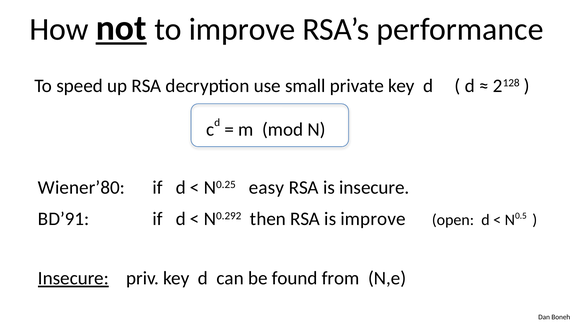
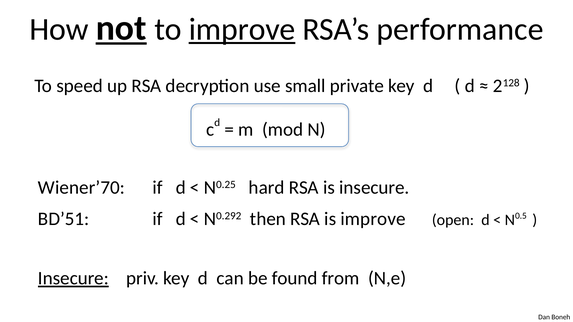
improve at (242, 29) underline: none -> present
Wiener’80: Wiener’80 -> Wiener’70
easy: easy -> hard
BD’91: BD’91 -> BD’51
